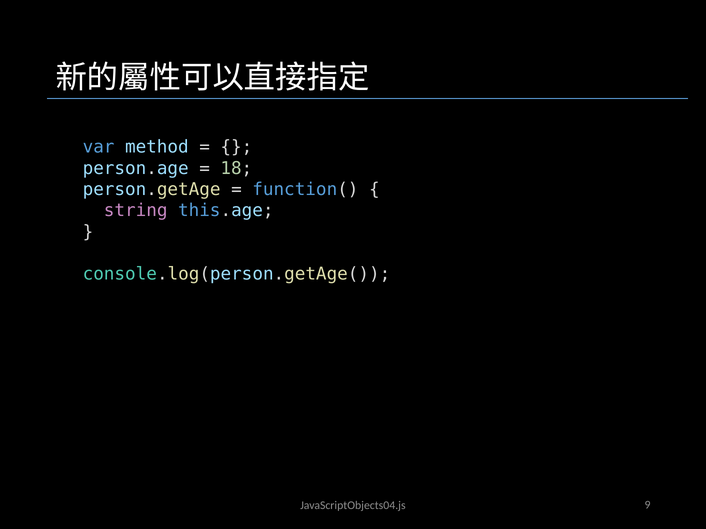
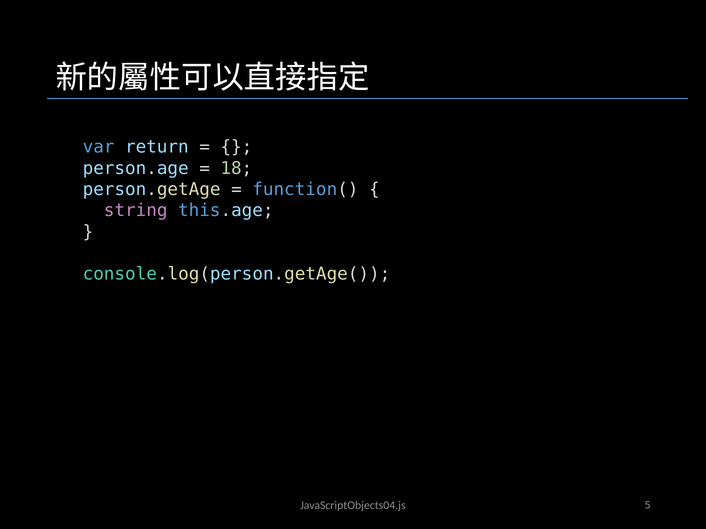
method: method -> return
9: 9 -> 5
